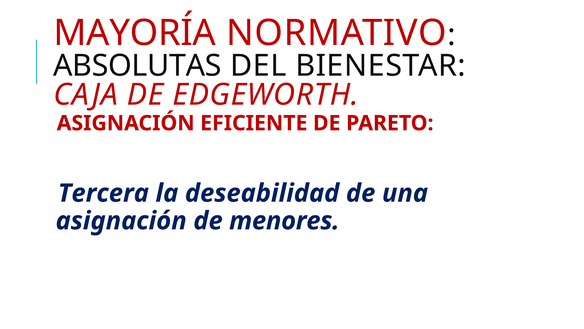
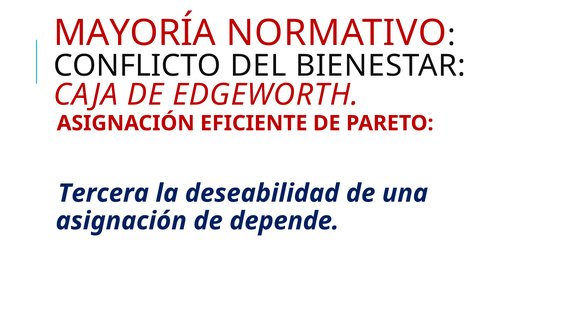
ABSOLUTAS: ABSOLUTAS -> CONFLICTO
menores: menores -> depende
